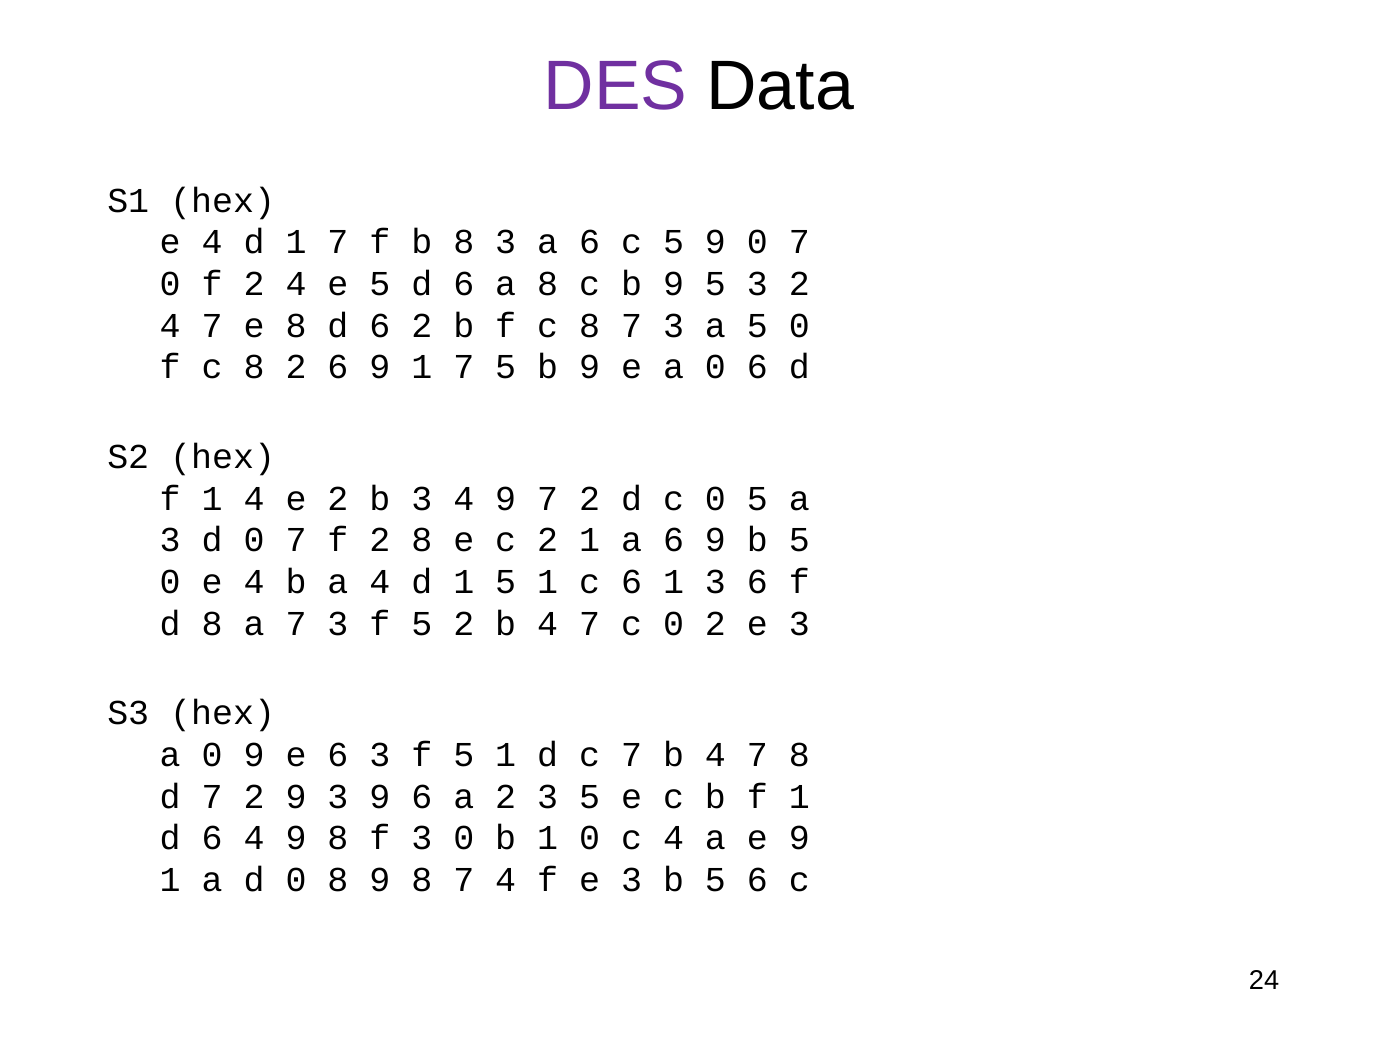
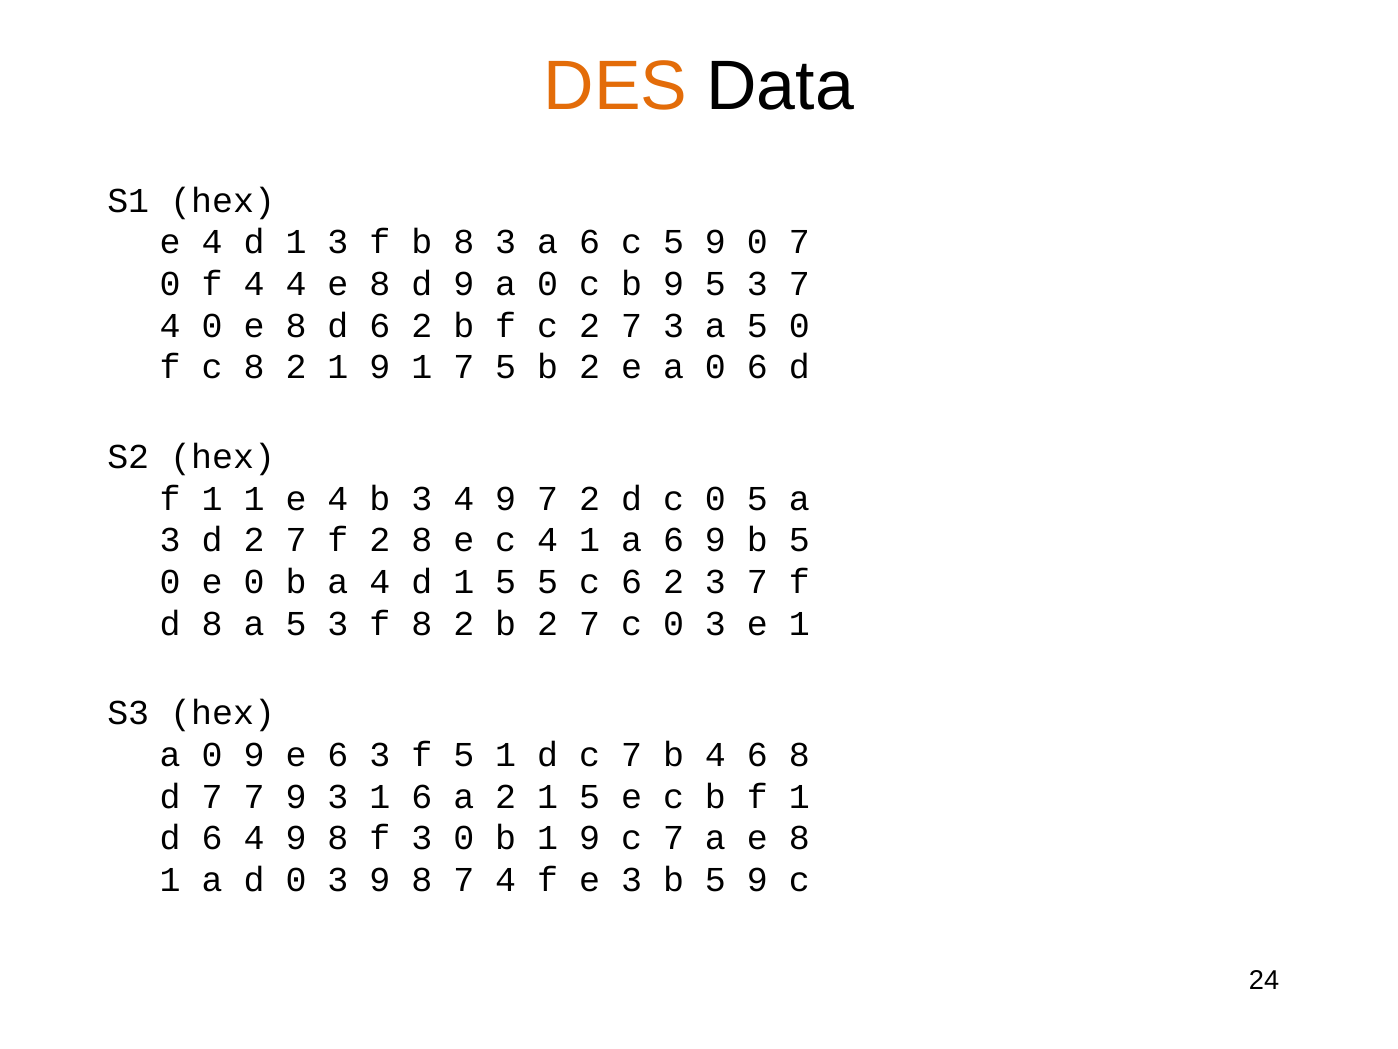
DES colour: purple -> orange
d 1 7: 7 -> 3
0 f 2: 2 -> 4
4 e 5: 5 -> 8
6 at (464, 284): 6 -> 9
8 at (548, 284): 8 -> 0
5 3 2: 2 -> 7
7 at (212, 325): 7 -> 0
b f c 8: 8 -> 2
8 2 6: 6 -> 1
5 b 9: 9 -> 2
1 4: 4 -> 1
2 at (338, 498): 2 -> 4
3 d 0: 0 -> 2
c 2: 2 -> 4
0 e 4: 4 -> 0
1 5 1: 1 -> 5
c 6 1: 1 -> 2
6 at (757, 582): 6 -> 7
8 a 7: 7 -> 5
5 at (422, 623): 5 -> 8
2 b 4: 4 -> 2
c 0 2: 2 -> 3
3 at (799, 623): 3 -> 1
7 b 4 7: 7 -> 6
d 7 2: 2 -> 7
3 9: 9 -> 1
a 2 3: 3 -> 1
b 1 0: 0 -> 9
4 at (673, 838): 4 -> 7
a e 9: 9 -> 8
d 0 8: 8 -> 3
b 5 6: 6 -> 9
